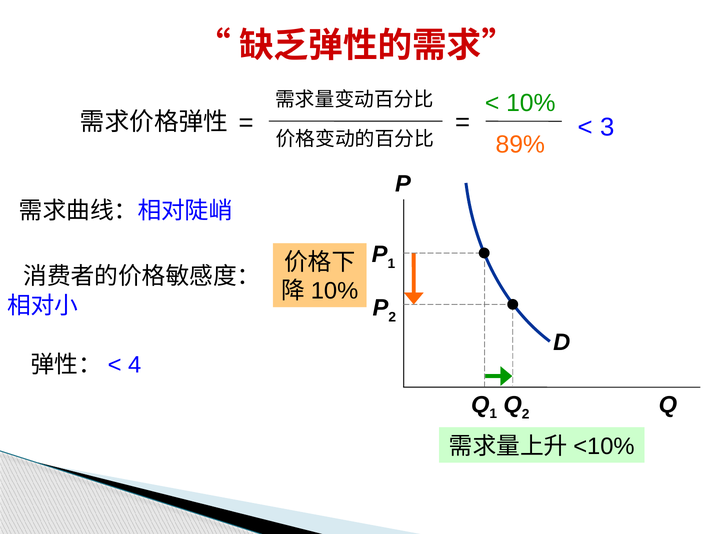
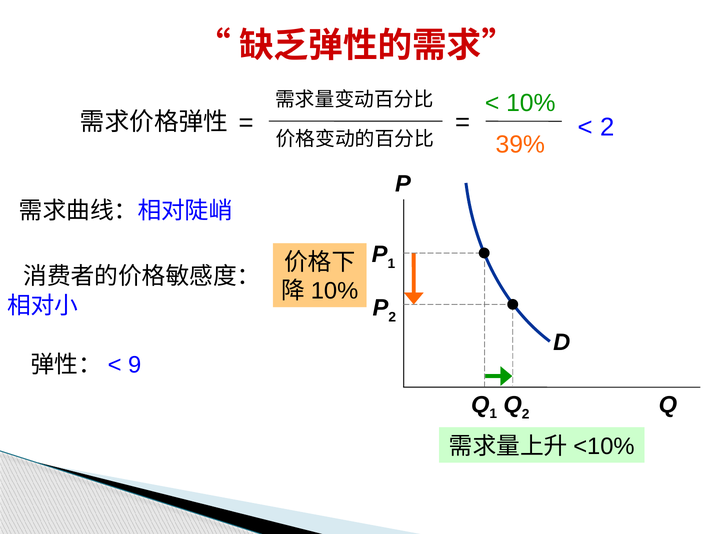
3 at (607, 127): 3 -> 2
89%: 89% -> 39%
4: 4 -> 9
